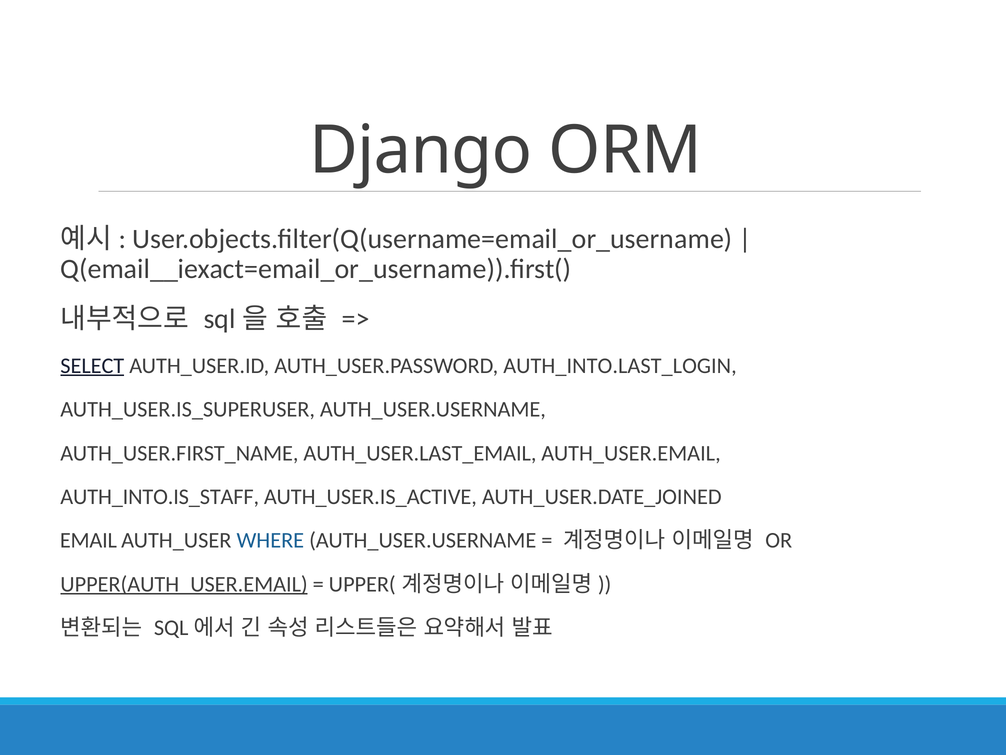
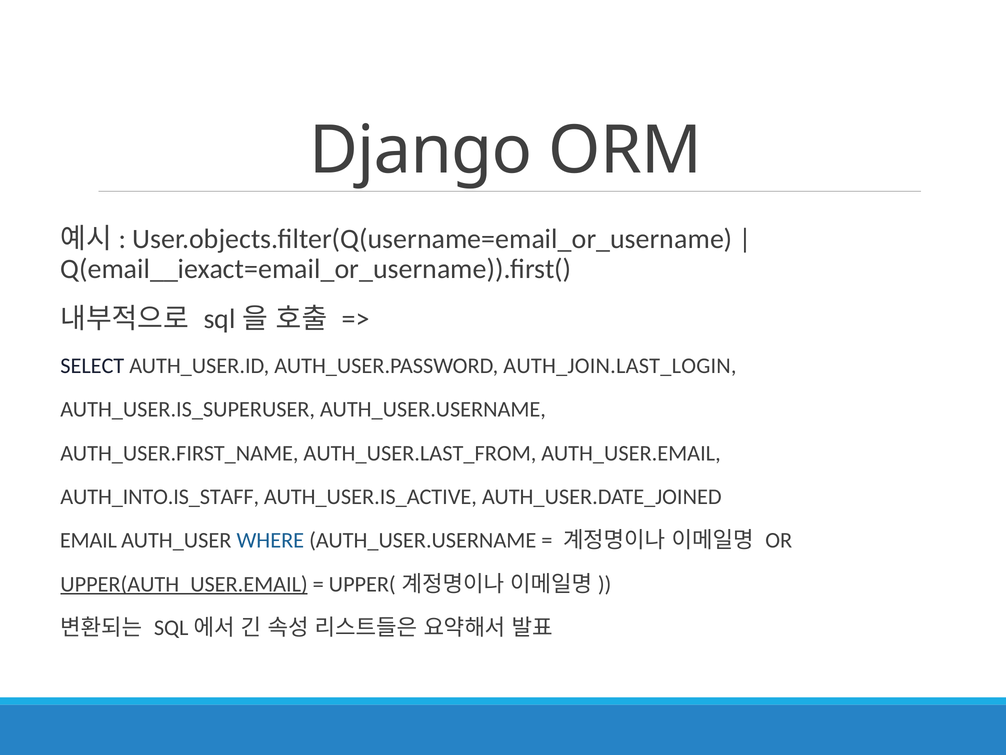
SELECT underline: present -> none
AUTH_INTO.LAST_LOGIN: AUTH_INTO.LAST_LOGIN -> AUTH_JOIN.LAST_LOGIN
AUTH_USER.LAST_EMAIL: AUTH_USER.LAST_EMAIL -> AUTH_USER.LAST_FROM
